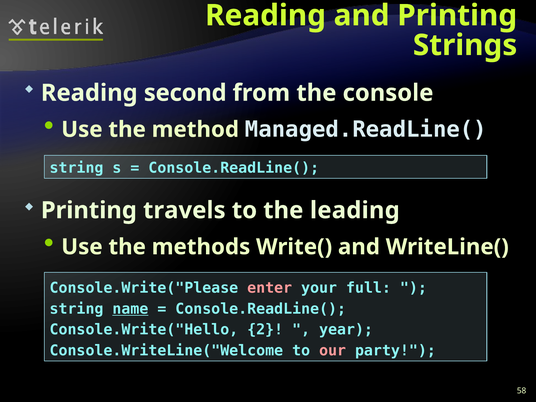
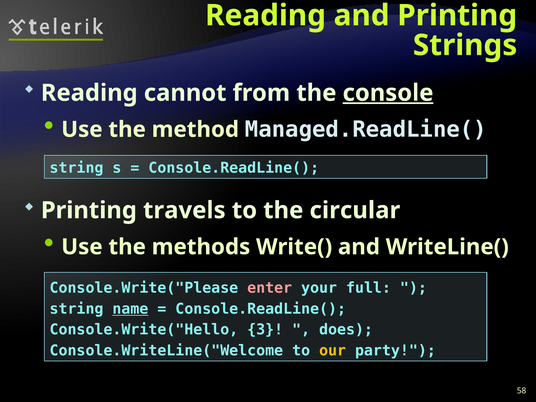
second: second -> cannot
console underline: none -> present
leading: leading -> circular
2: 2 -> 3
year: year -> does
our colour: pink -> yellow
